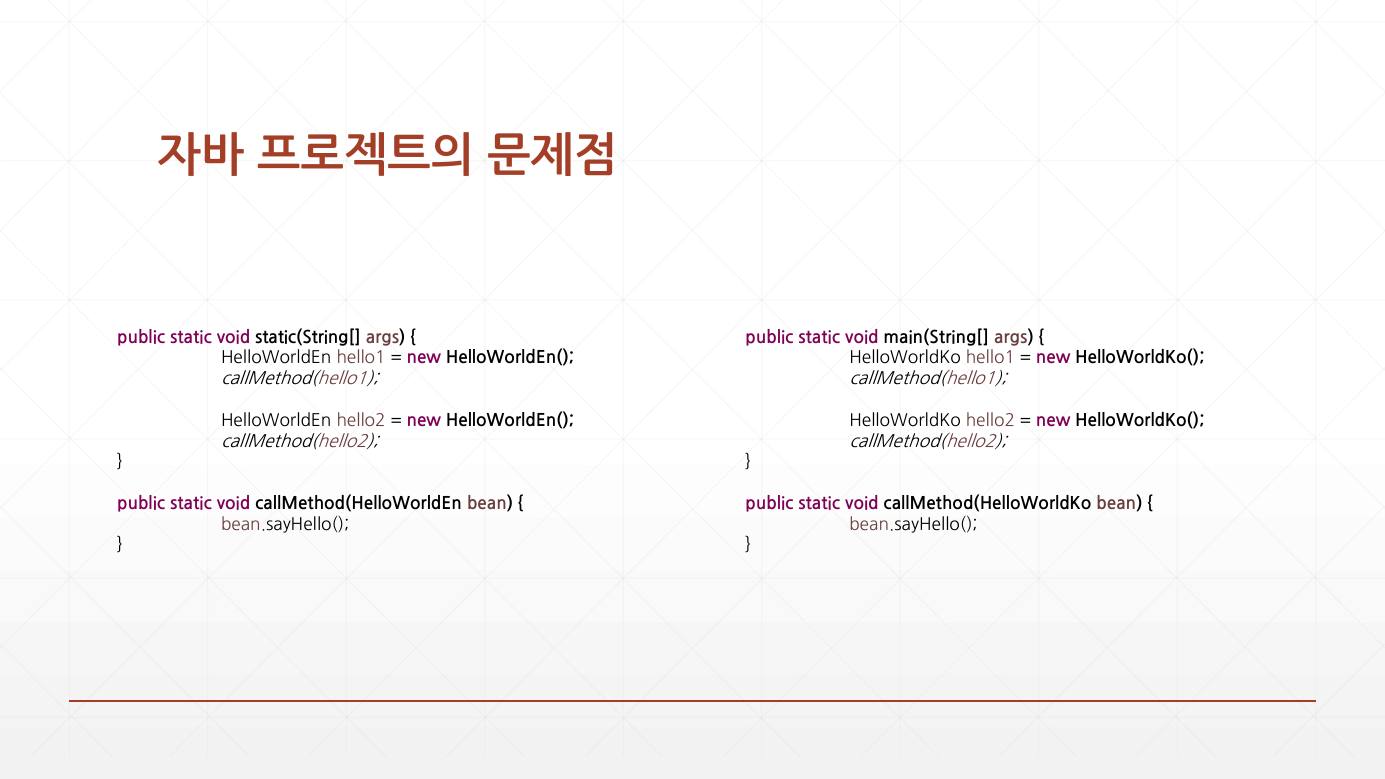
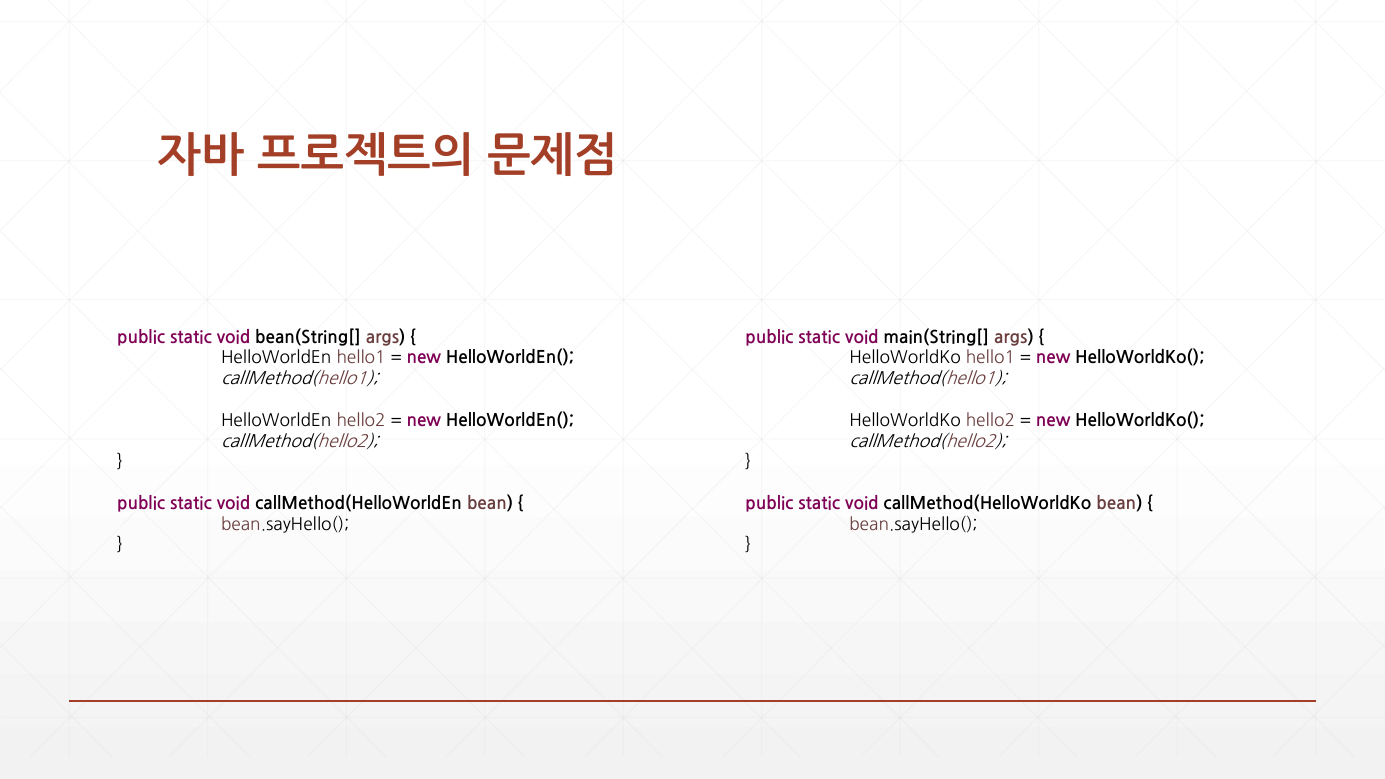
static(String[: static(String[ -> bean(String[
